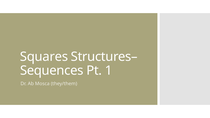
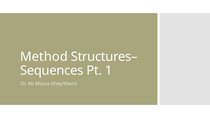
Squares: Squares -> Method
